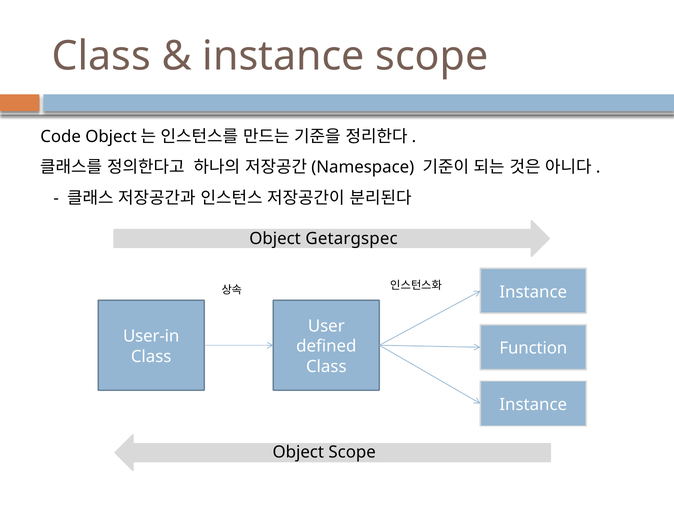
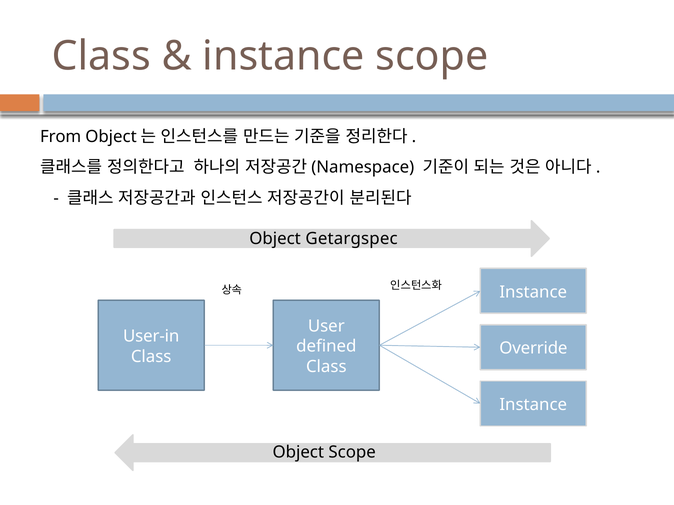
Code: Code -> From
Function: Function -> Override
